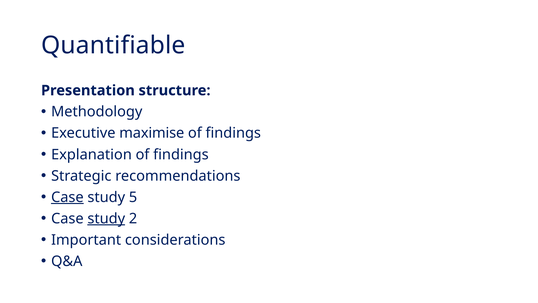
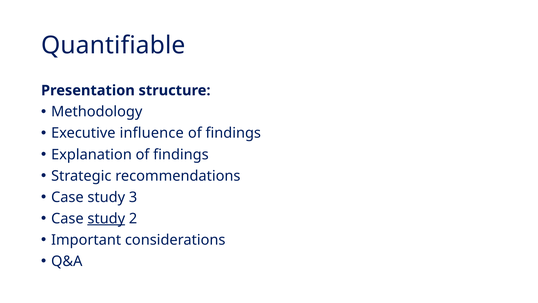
maximise: maximise -> influence
Case at (67, 197) underline: present -> none
5: 5 -> 3
